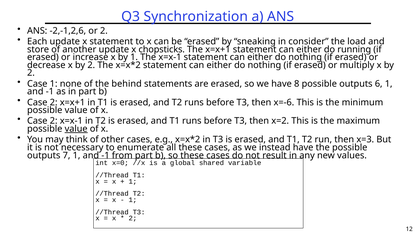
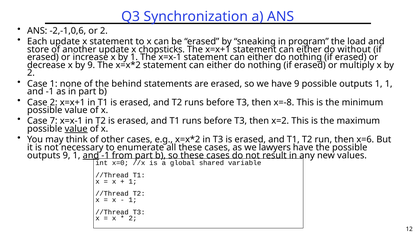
-2,-1,2,6: -2,-1,2,6 -> -2,-1,0,6
consider: consider -> program
running: running -> without
decrease x by 2: 2 -> 9
have 8: 8 -> 9
outputs 6: 6 -> 1
x=-6: x=-6 -> x=-8
2 at (54, 121): 2 -> 7
x=3: x=3 -> x=6
instead: instead -> lawyers
outputs 7: 7 -> 9
and at (91, 155) underline: none -> present
